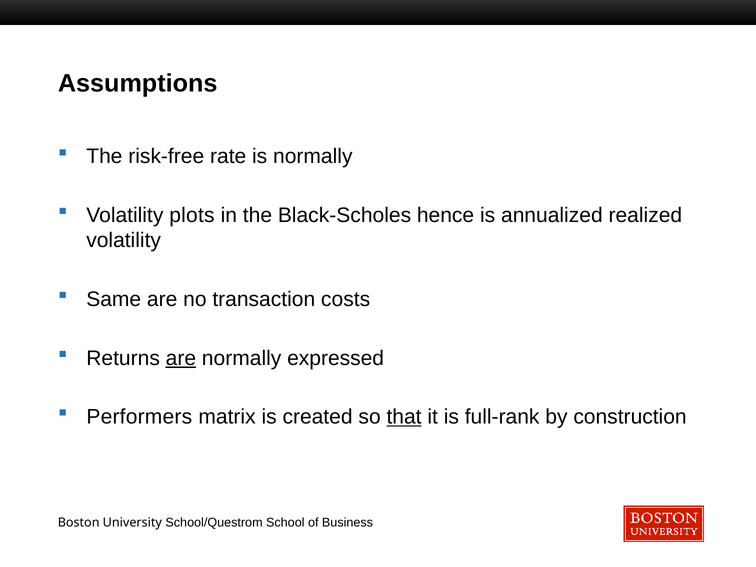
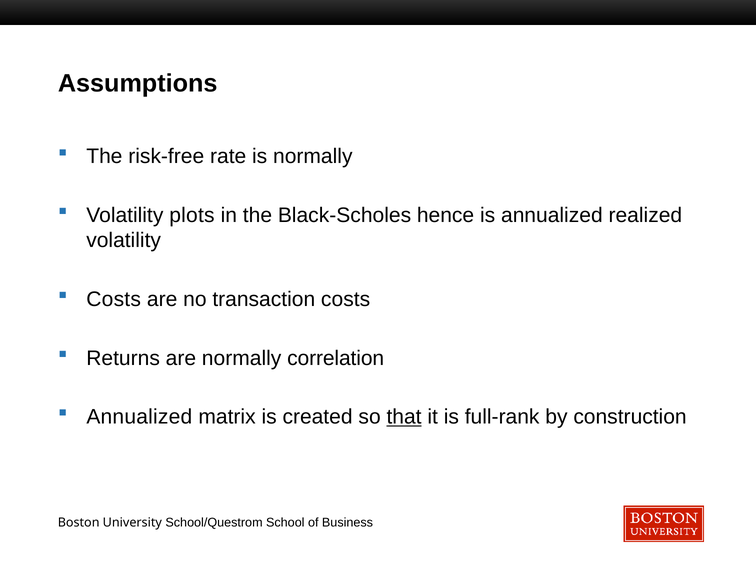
Same at (114, 299): Same -> Costs
are at (181, 358) underline: present -> none
expressed: expressed -> correlation
Performers at (139, 417): Performers -> Annualized
